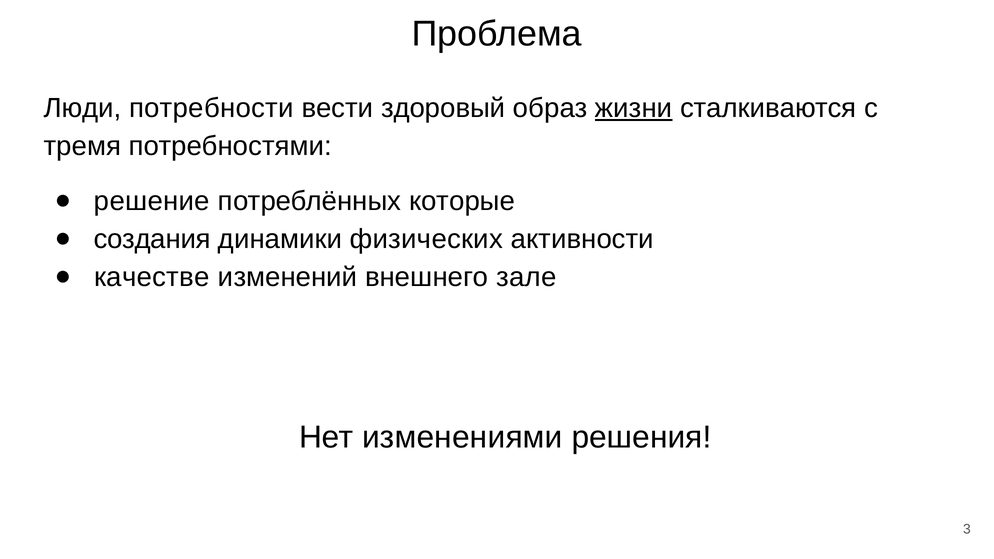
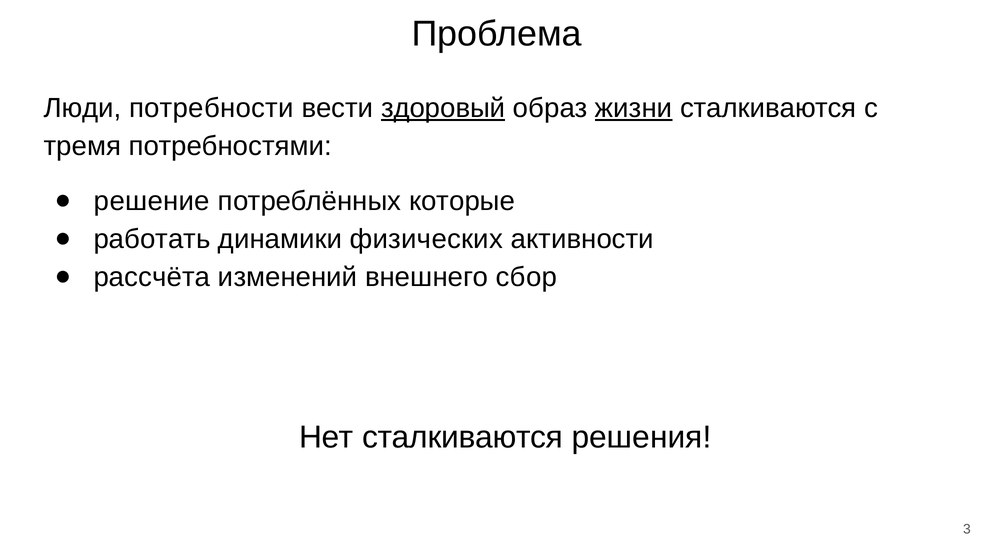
здоровый underline: none -> present
создания: создания -> работать
качестве: качестве -> рассчёта
зале: зале -> сбор
Нет изменениями: изменениями -> сталкиваются
